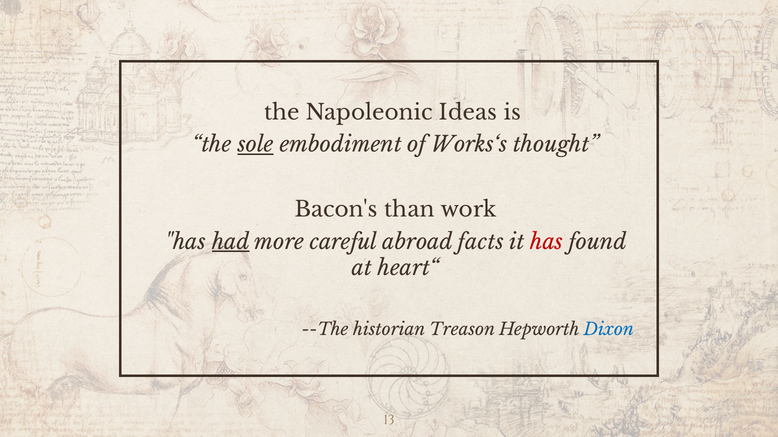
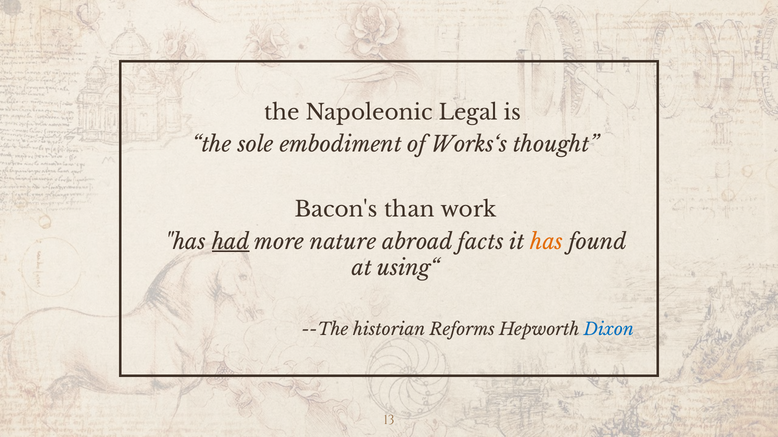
Ideas: Ideas -> Legal
sole underline: present -> none
careful: careful -> nature
has at (547, 242) colour: red -> orange
heart“: heart“ -> using“
Treason: Treason -> Reforms
